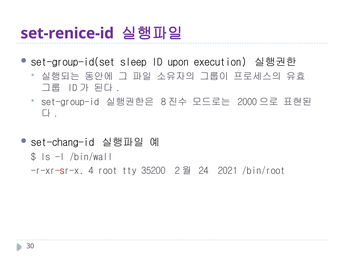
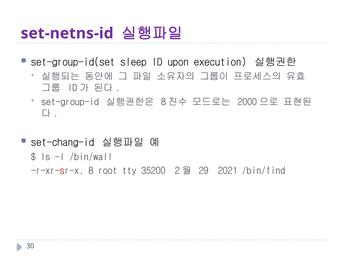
set-renice-id: set-renice-id -> set-netns-id
4: 4 -> 8
24: 24 -> 29
/bin/root: /bin/root -> /bin/find
